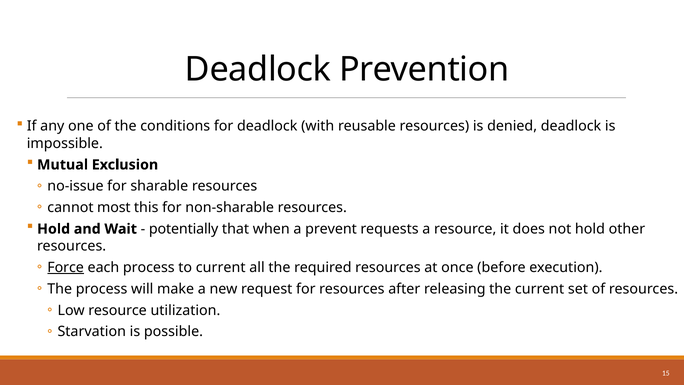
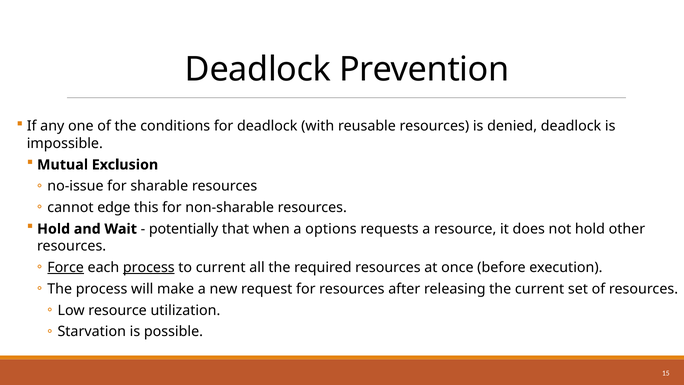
most: most -> edge
prevent: prevent -> options
process at (149, 267) underline: none -> present
